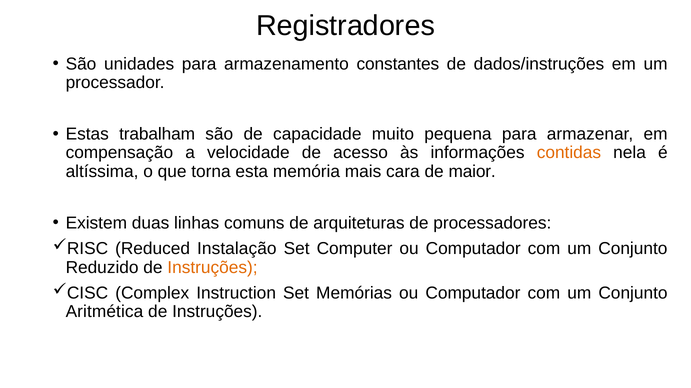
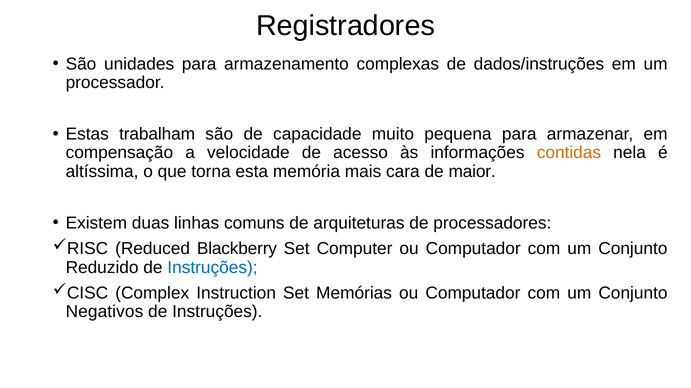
constantes: constantes -> complexas
Instalação: Instalação -> Blackberry
Instruções at (212, 268) colour: orange -> blue
Aritmética: Aritmética -> Negativos
